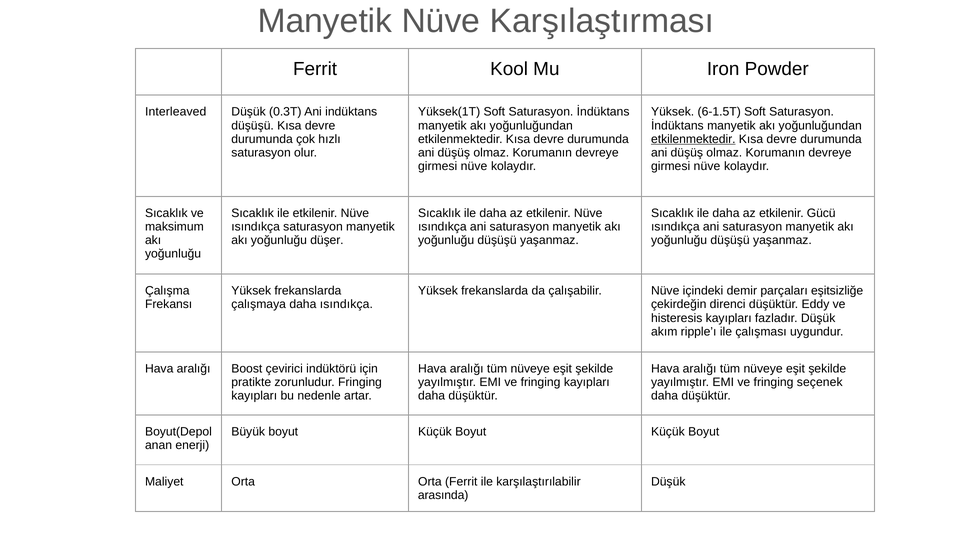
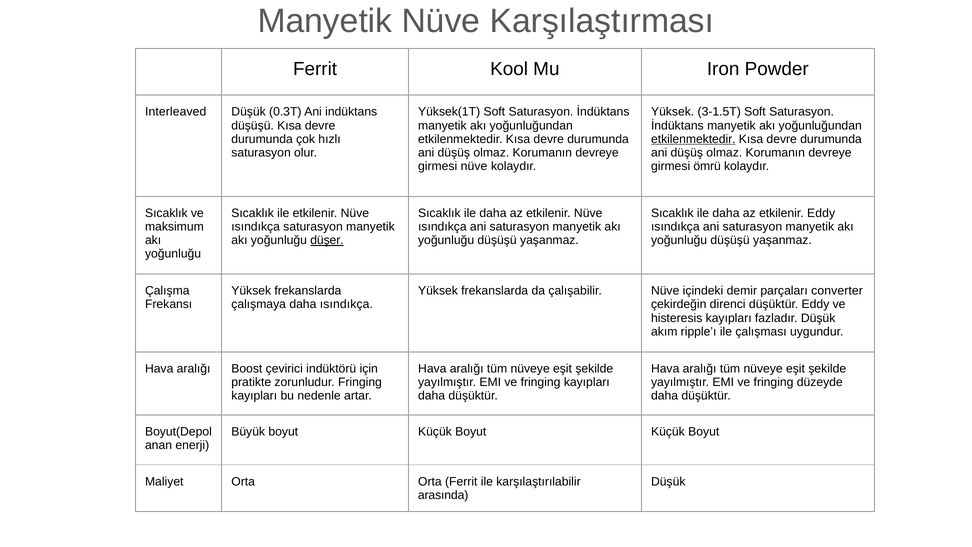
6-1.5T: 6-1.5T -> 3-1.5T
nüve at (707, 166): nüve -> ömrü
etkilenir Gücü: Gücü -> Eddy
düşer underline: none -> present
eşitsizliğe: eşitsizliğe -> converter
seçenek: seçenek -> düzeyde
